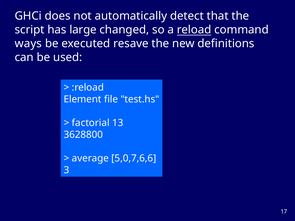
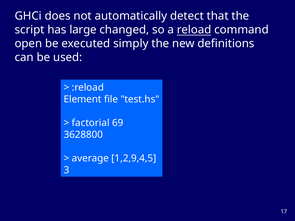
ways: ways -> open
resave: resave -> simply
13: 13 -> 69
5,0,7,6,6: 5,0,7,6,6 -> 1,2,9,4,5
